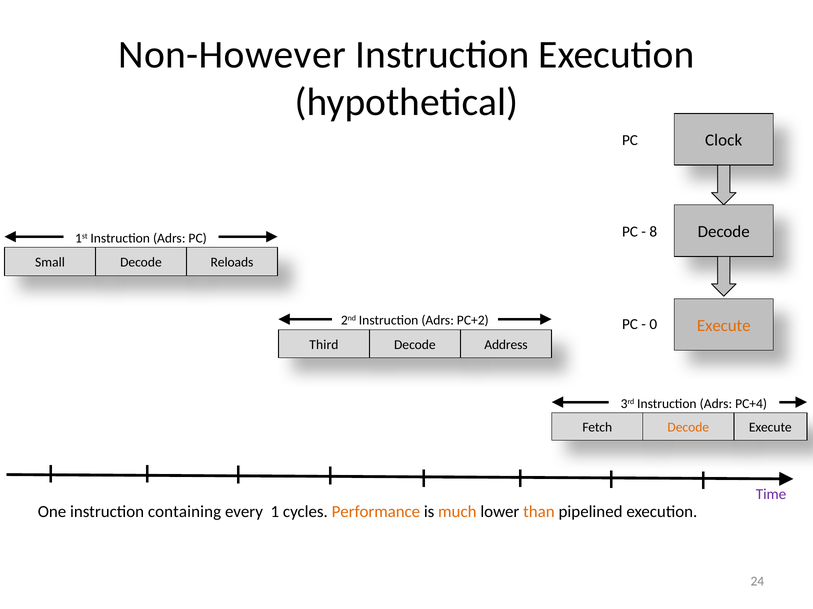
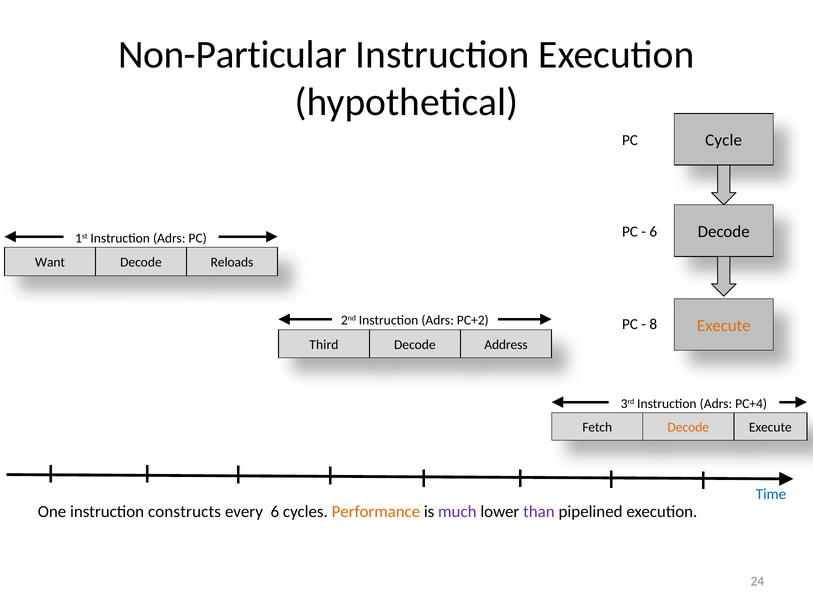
Non-However: Non-However -> Non-Particular
Clock: Clock -> Cycle
8 at (653, 232): 8 -> 6
Small: Small -> Want
0: 0 -> 8
Time colour: purple -> blue
containing: containing -> constructs
every 1: 1 -> 6
much colour: orange -> purple
than colour: orange -> purple
